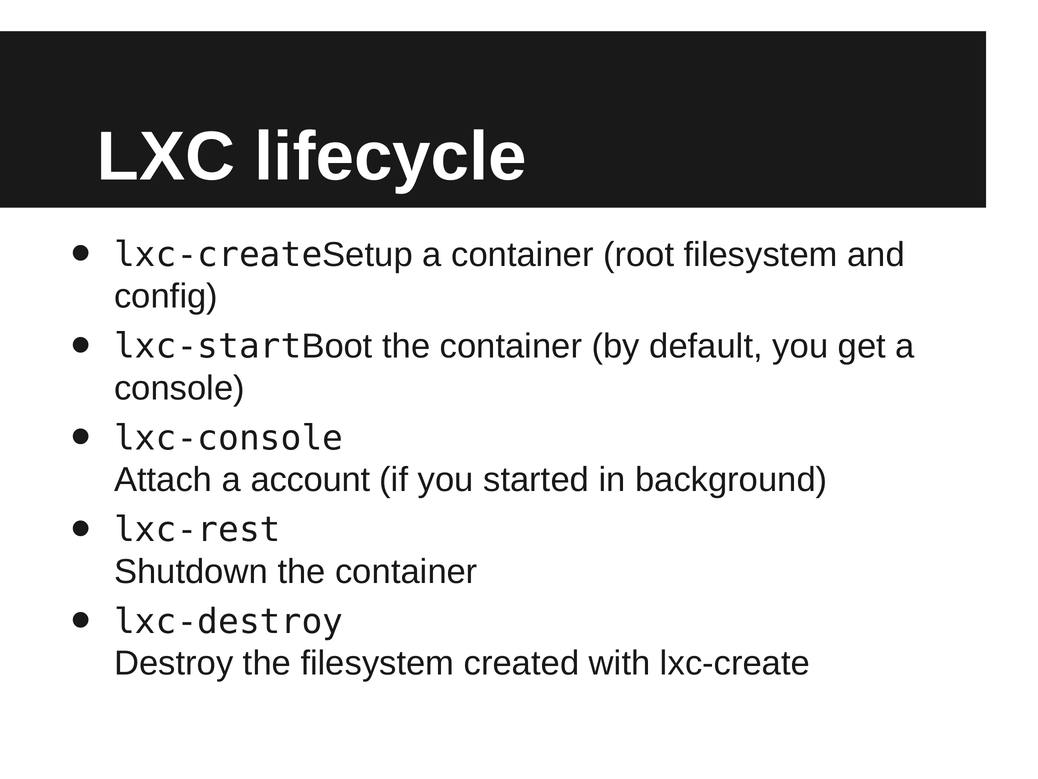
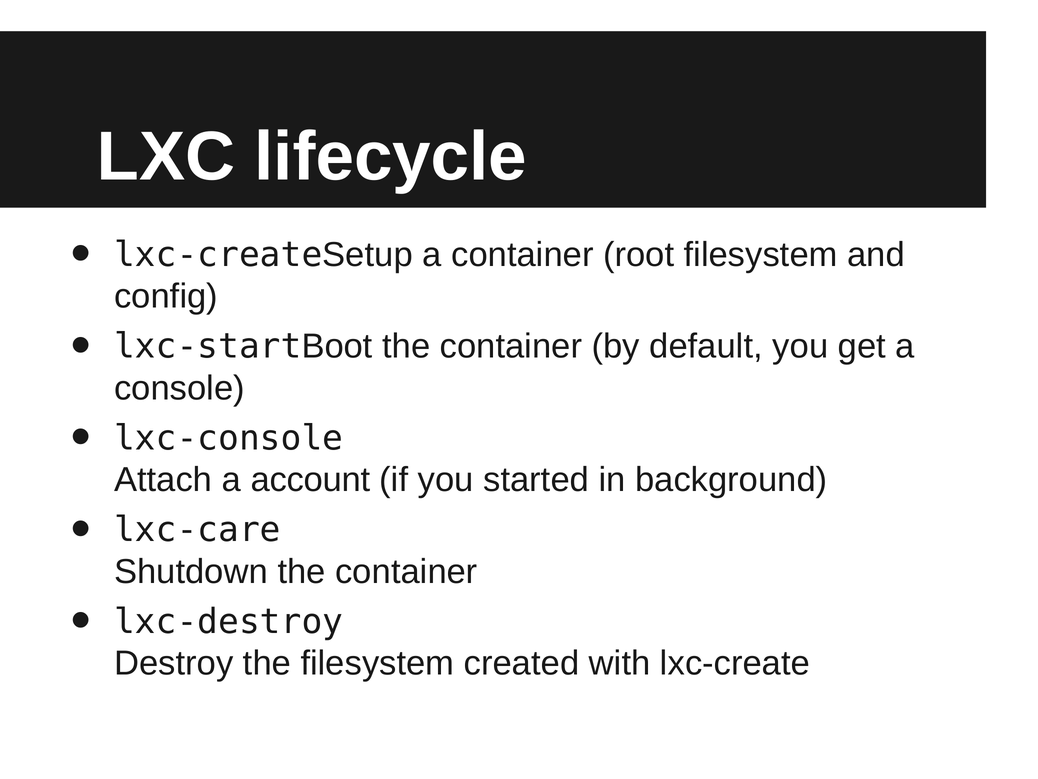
lxc-rest: lxc-rest -> lxc-care
